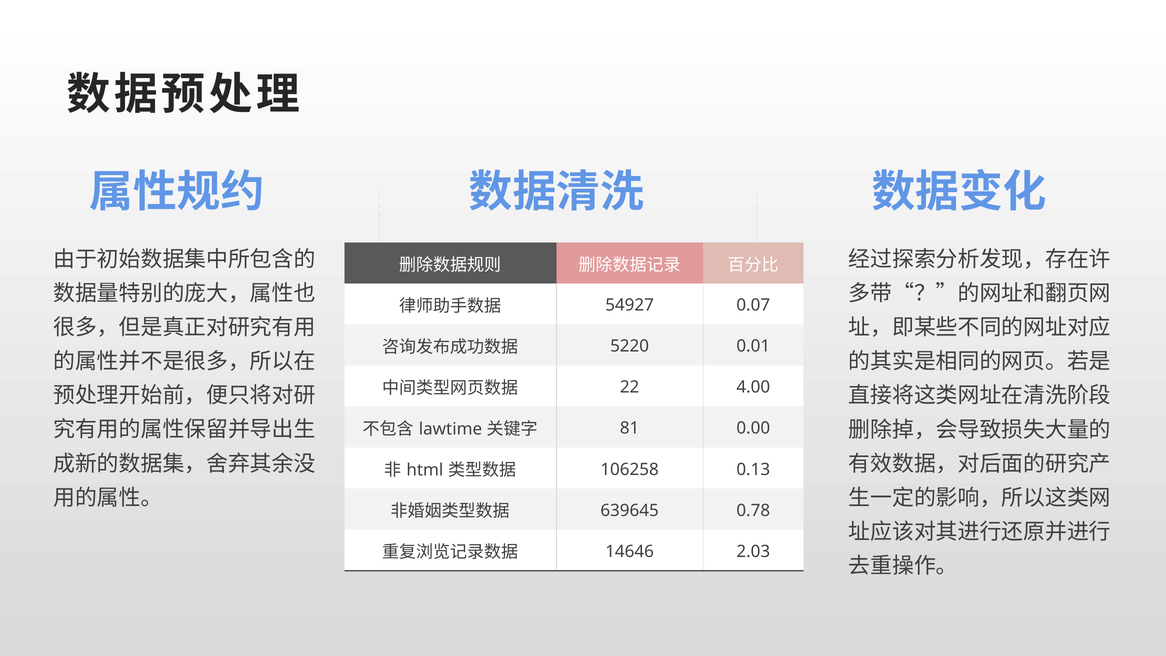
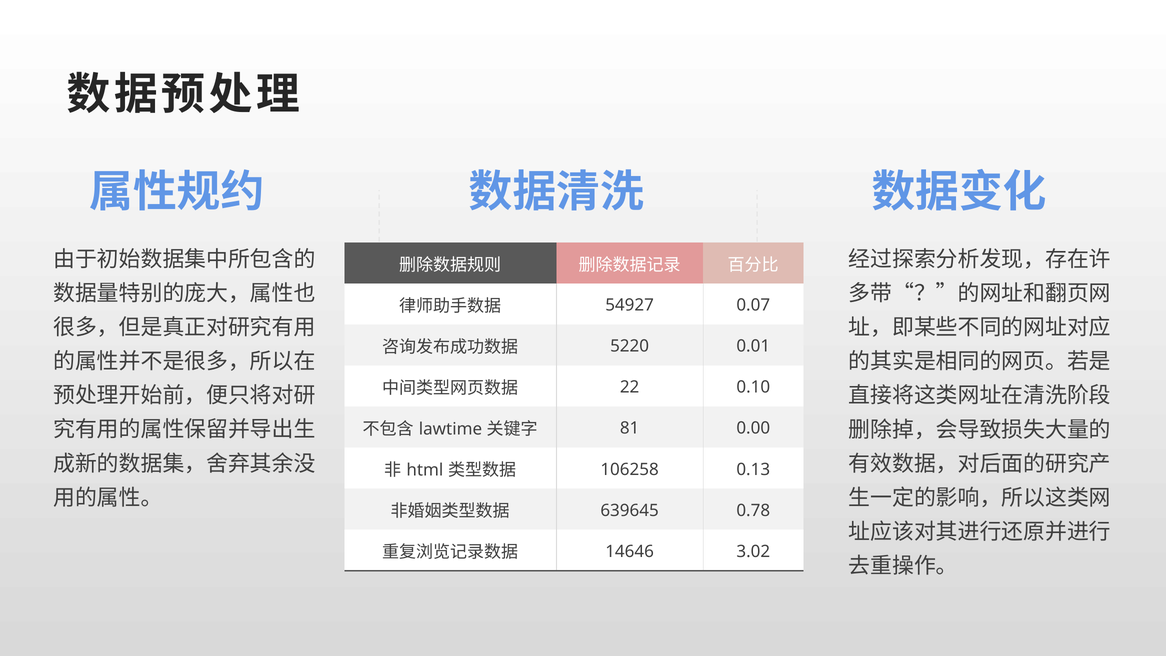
4.00: 4.00 -> 0.10
2.03: 2.03 -> 3.02
